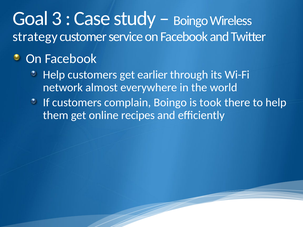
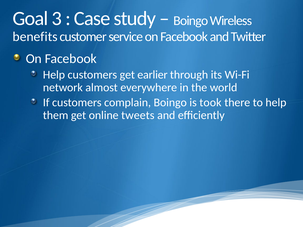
strategy: strategy -> benefits
recipes: recipes -> tweets
